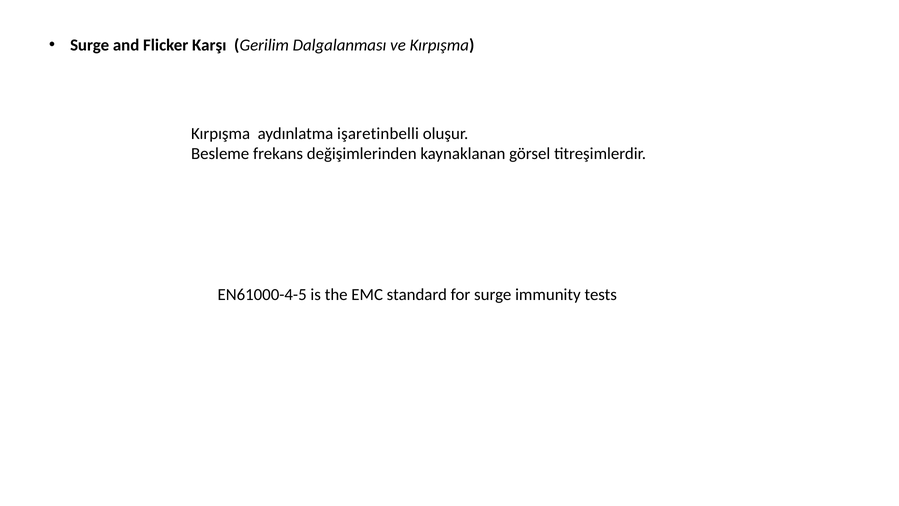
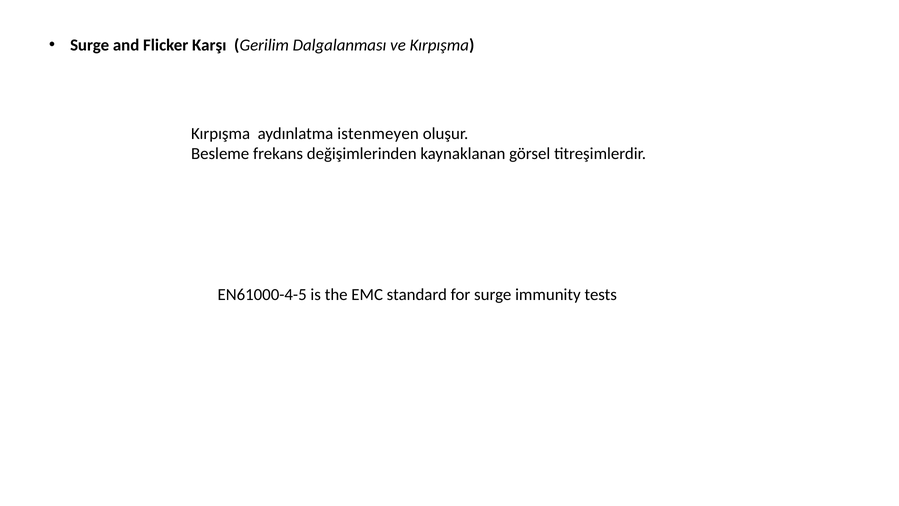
işaretinbelli: işaretinbelli -> istenmeyen
